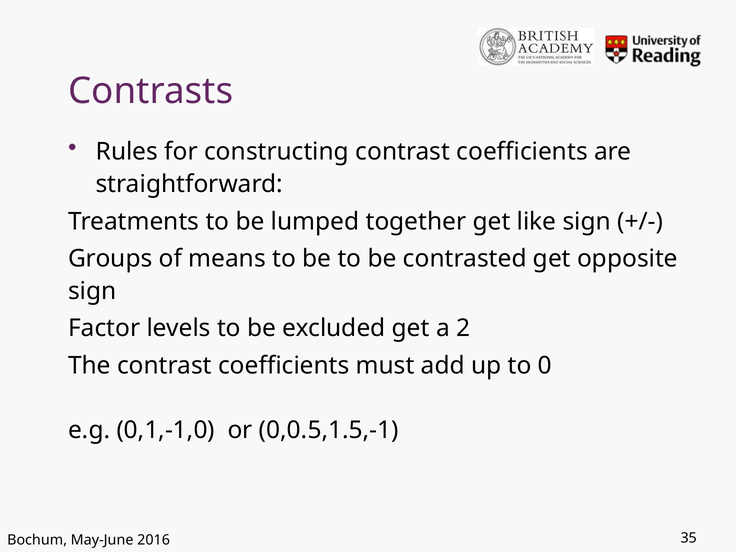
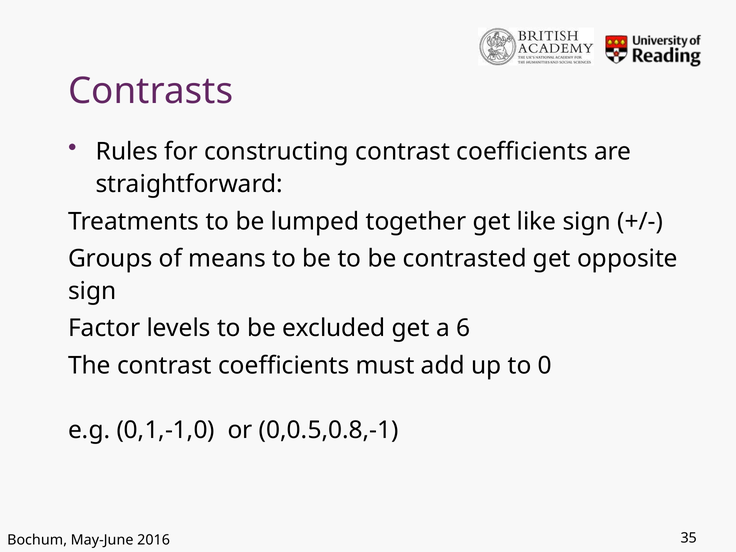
2: 2 -> 6
0,0.5,1.5,-1: 0,0.5,1.5,-1 -> 0,0.5,0.8,-1
